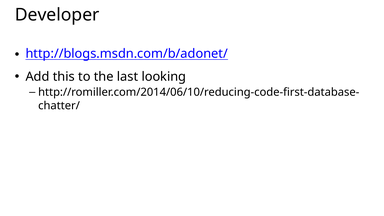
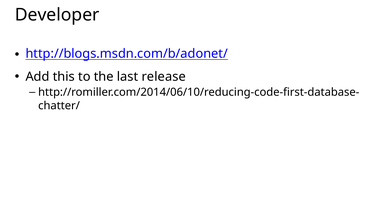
looking: looking -> release
